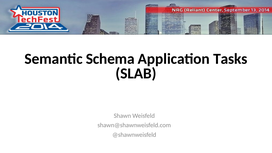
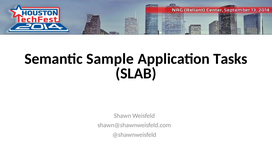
Schema: Schema -> Sample
